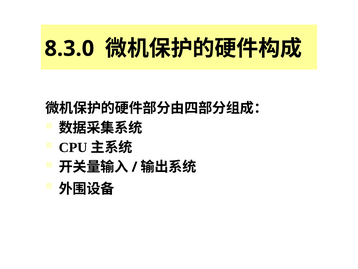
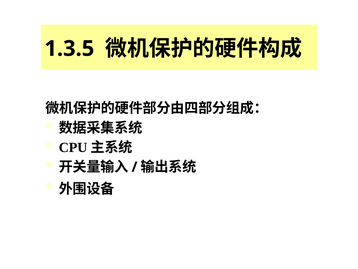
8.3.0: 8.3.0 -> 1.3.5
